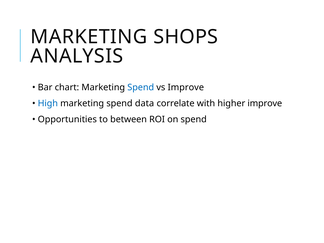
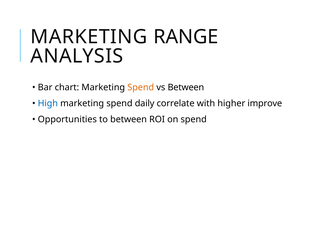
SHOPS: SHOPS -> RANGE
Spend at (141, 87) colour: blue -> orange
vs Improve: Improve -> Between
data: data -> daily
